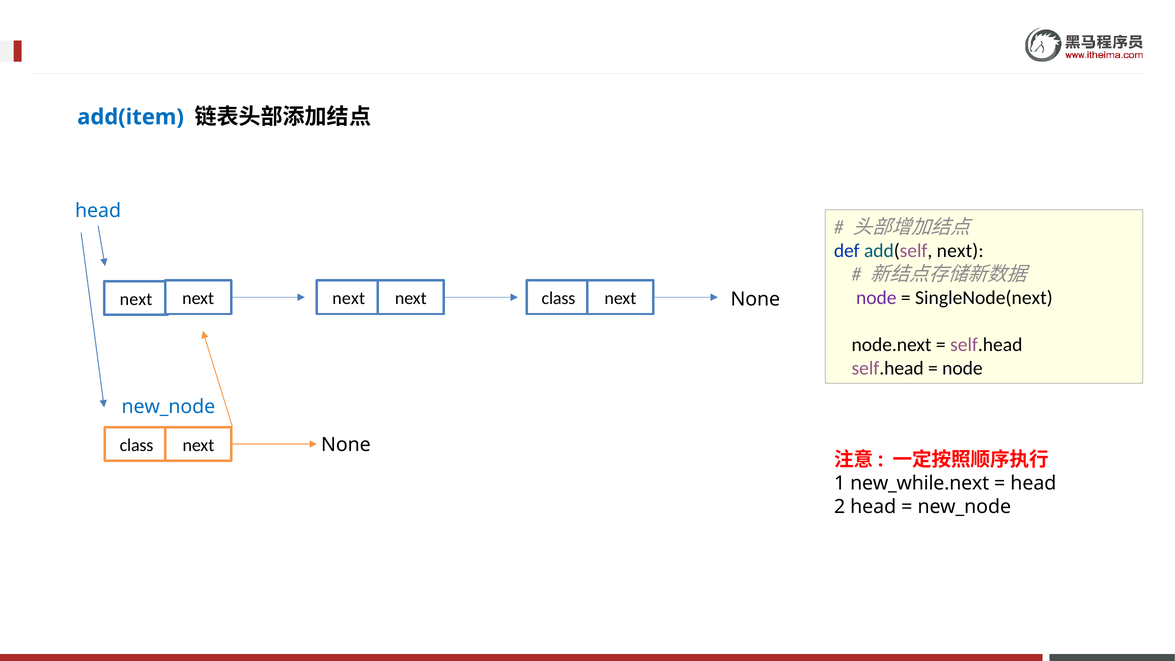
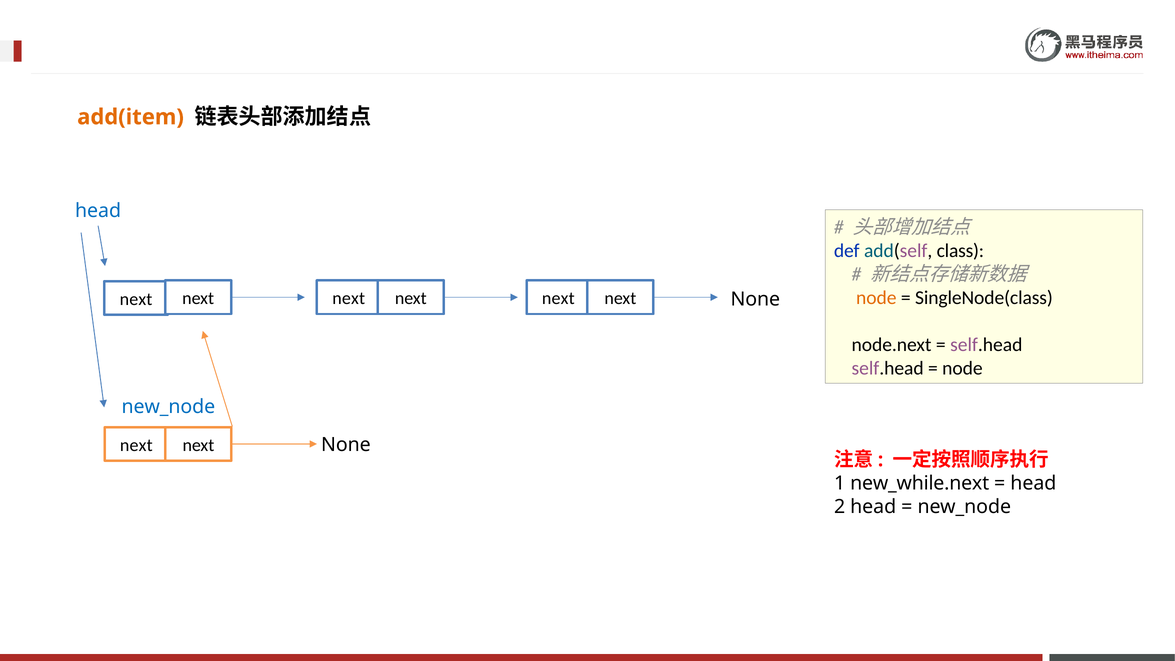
add(item colour: blue -> orange
add(self next: next -> class
node at (876, 298) colour: purple -> orange
SingleNode(next: SingleNode(next -> SingleNode(class
class at (558, 298): class -> next
class at (137, 445): class -> next
